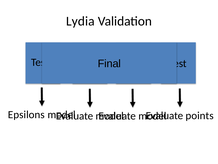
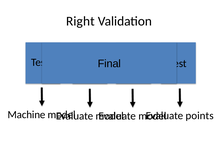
Lydia: Lydia -> Right
Epsilons: Epsilons -> Machine
